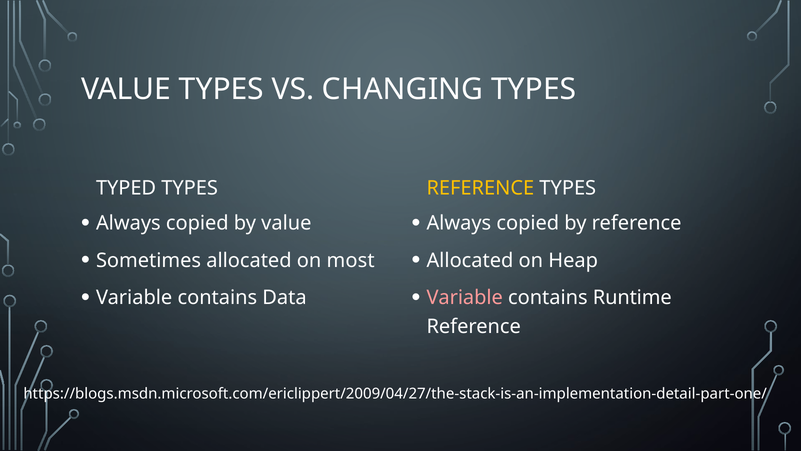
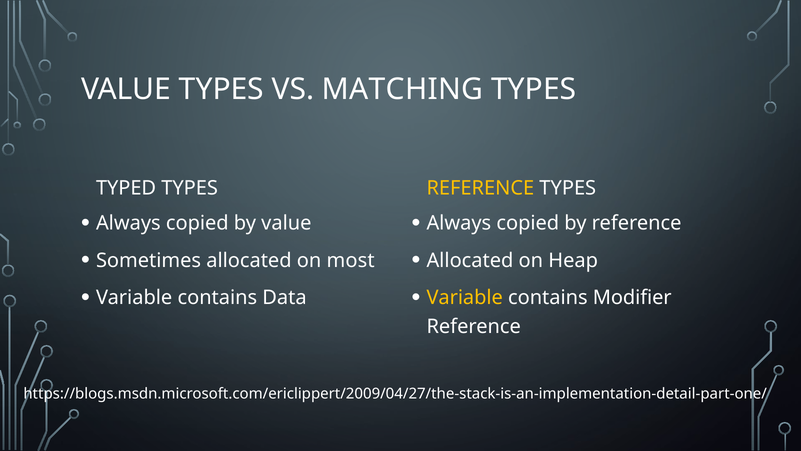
CHANGING: CHANGING -> MATCHING
Variable at (465, 297) colour: pink -> yellow
Runtime: Runtime -> Modifier
